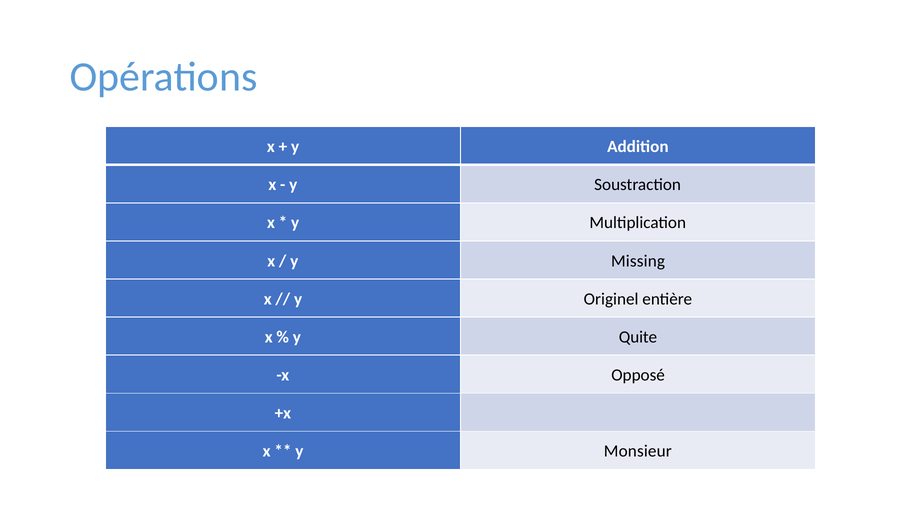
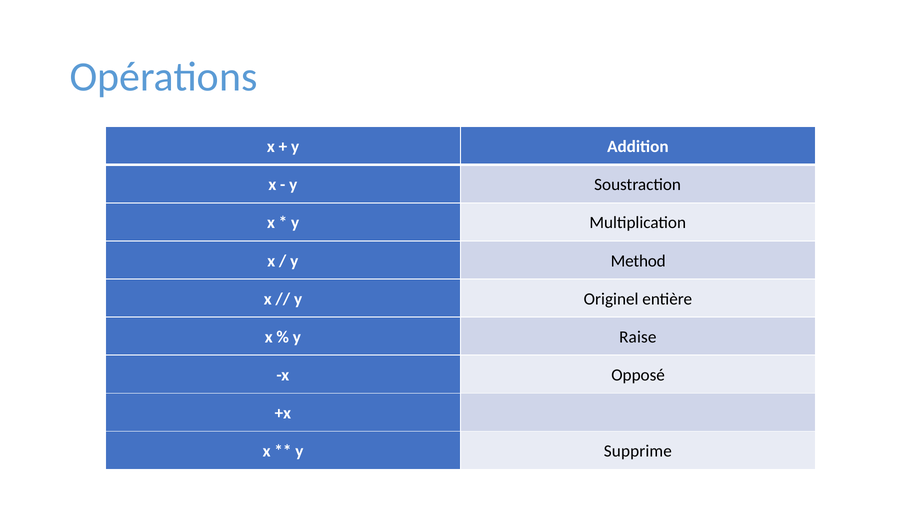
Missing: Missing -> Method
Quite: Quite -> Raise
Monsieur: Monsieur -> Supprime
